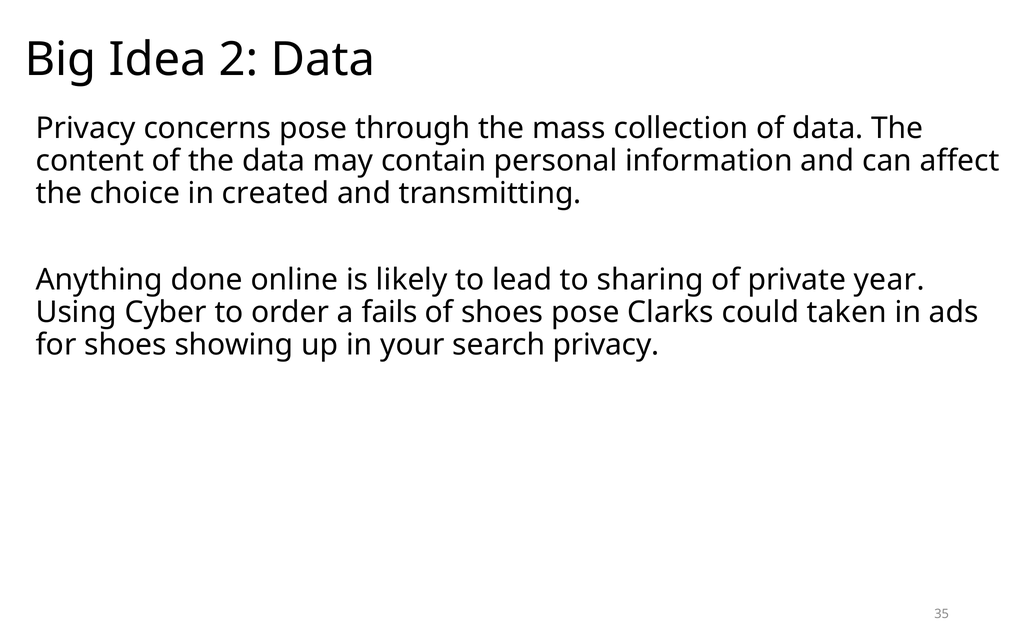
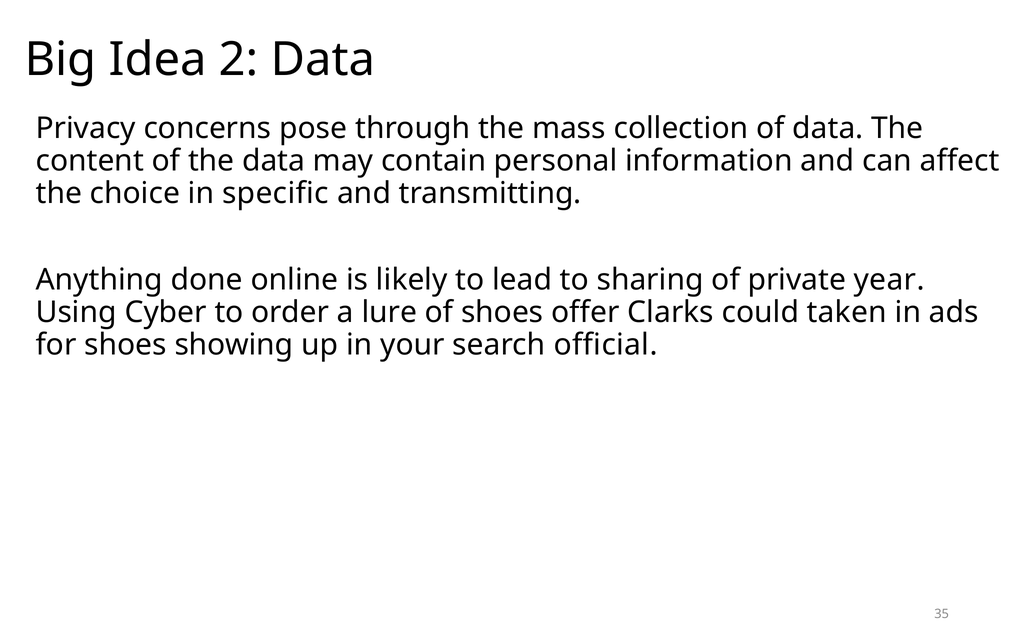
created: created -> specific
fails: fails -> lure
shoes pose: pose -> offer
search privacy: privacy -> official
